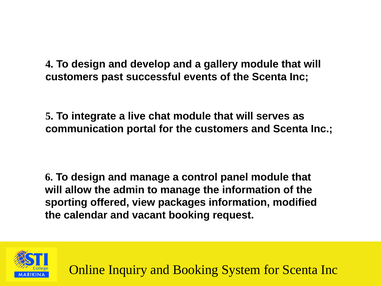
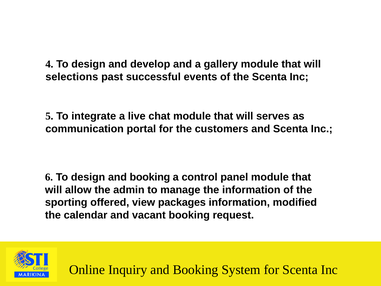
customers at (72, 77): customers -> selections
design and manage: manage -> booking
